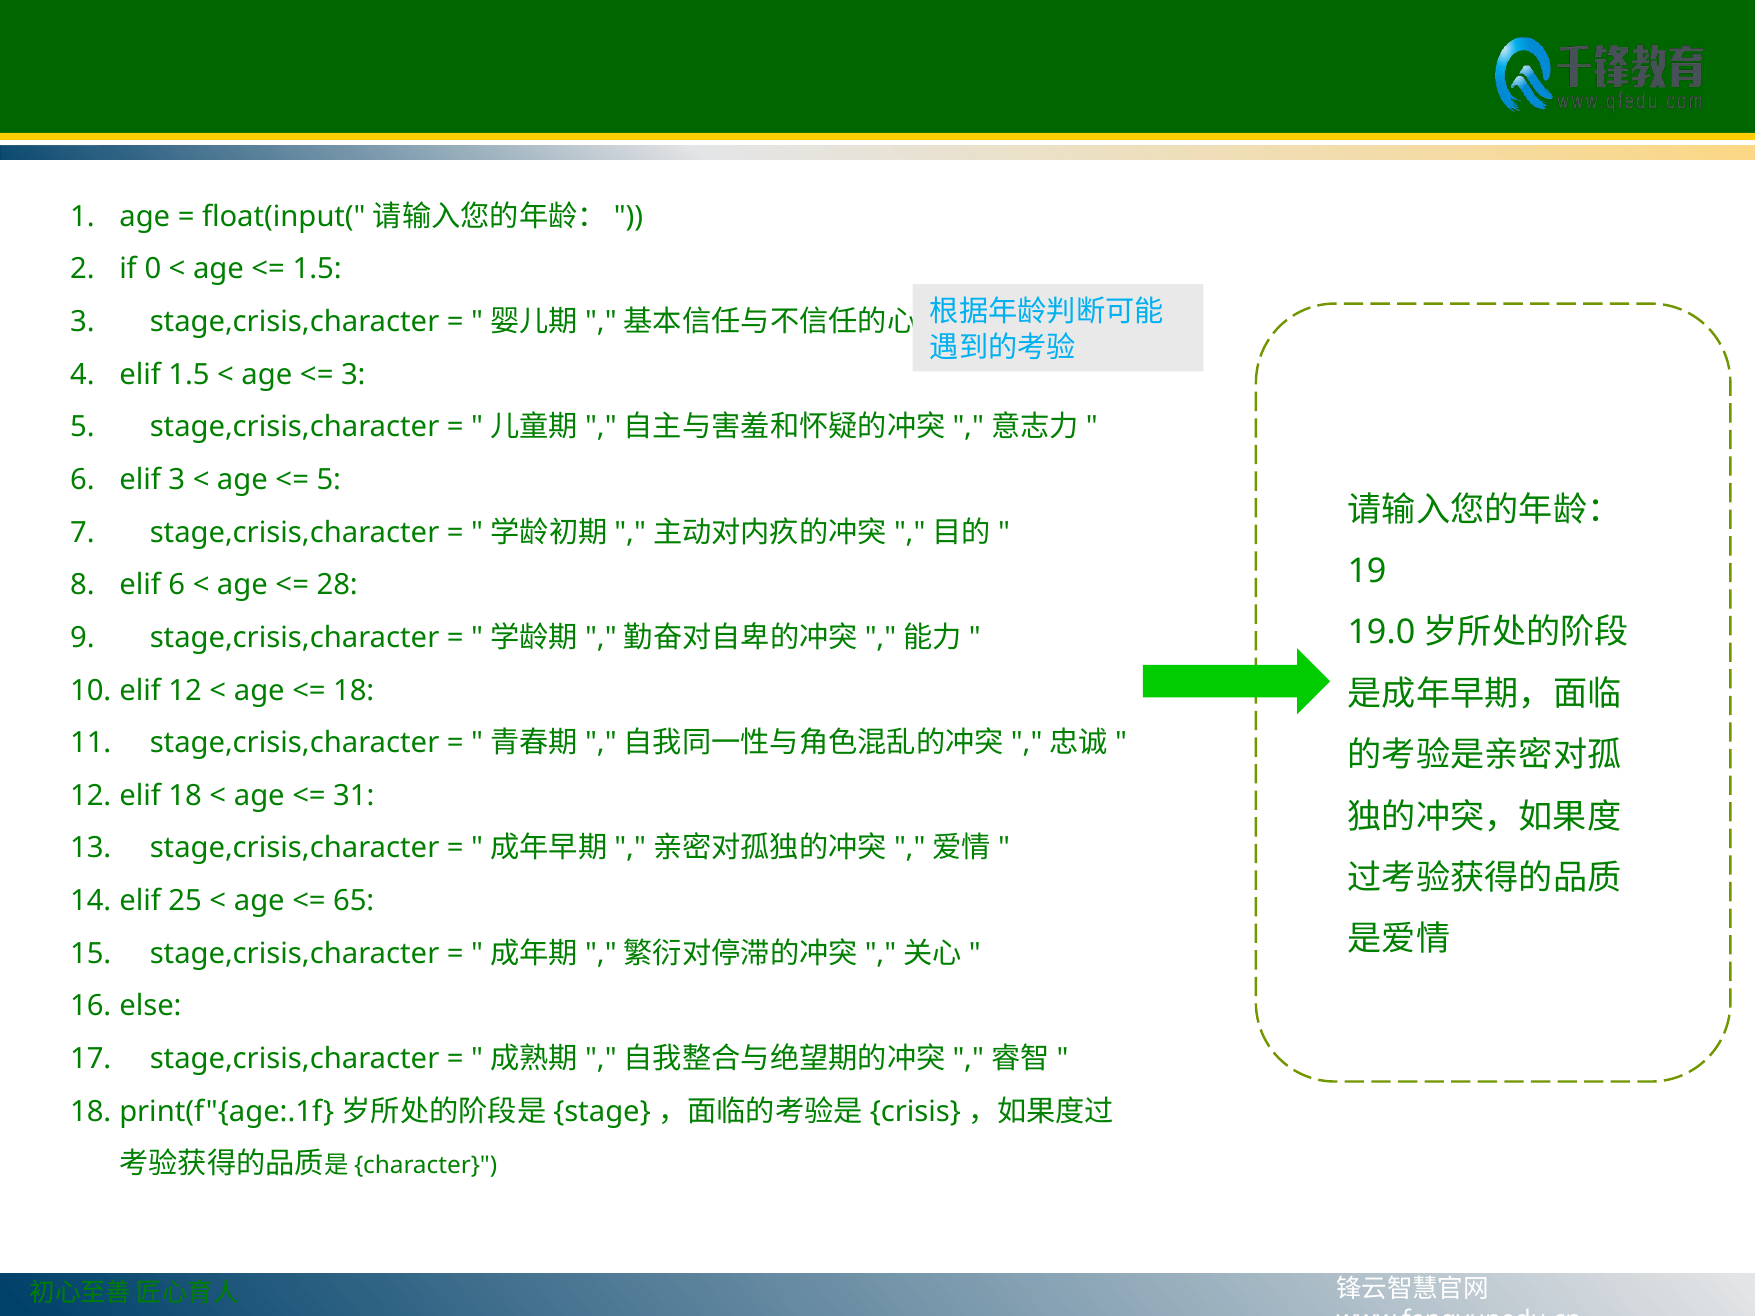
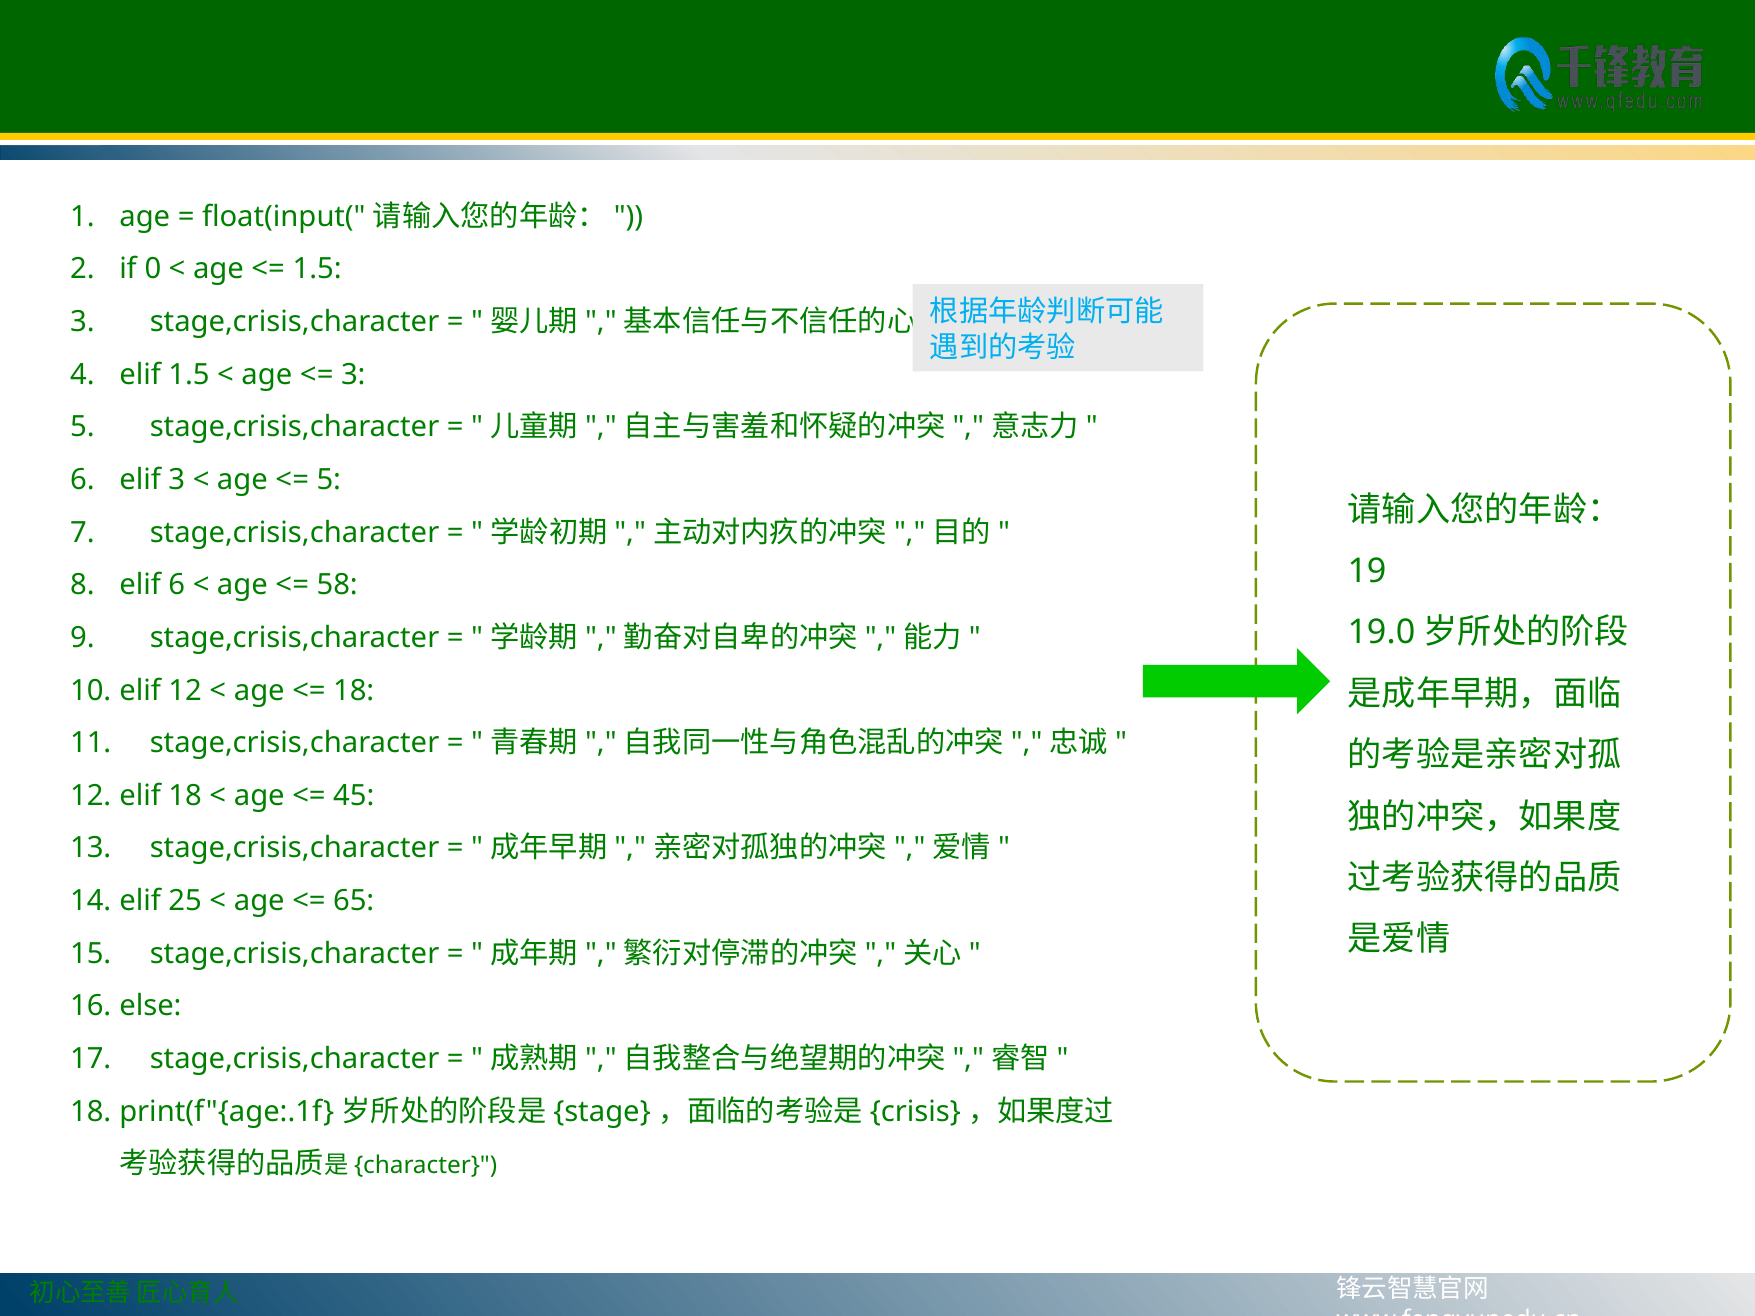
28: 28 -> 58
31: 31 -> 45
